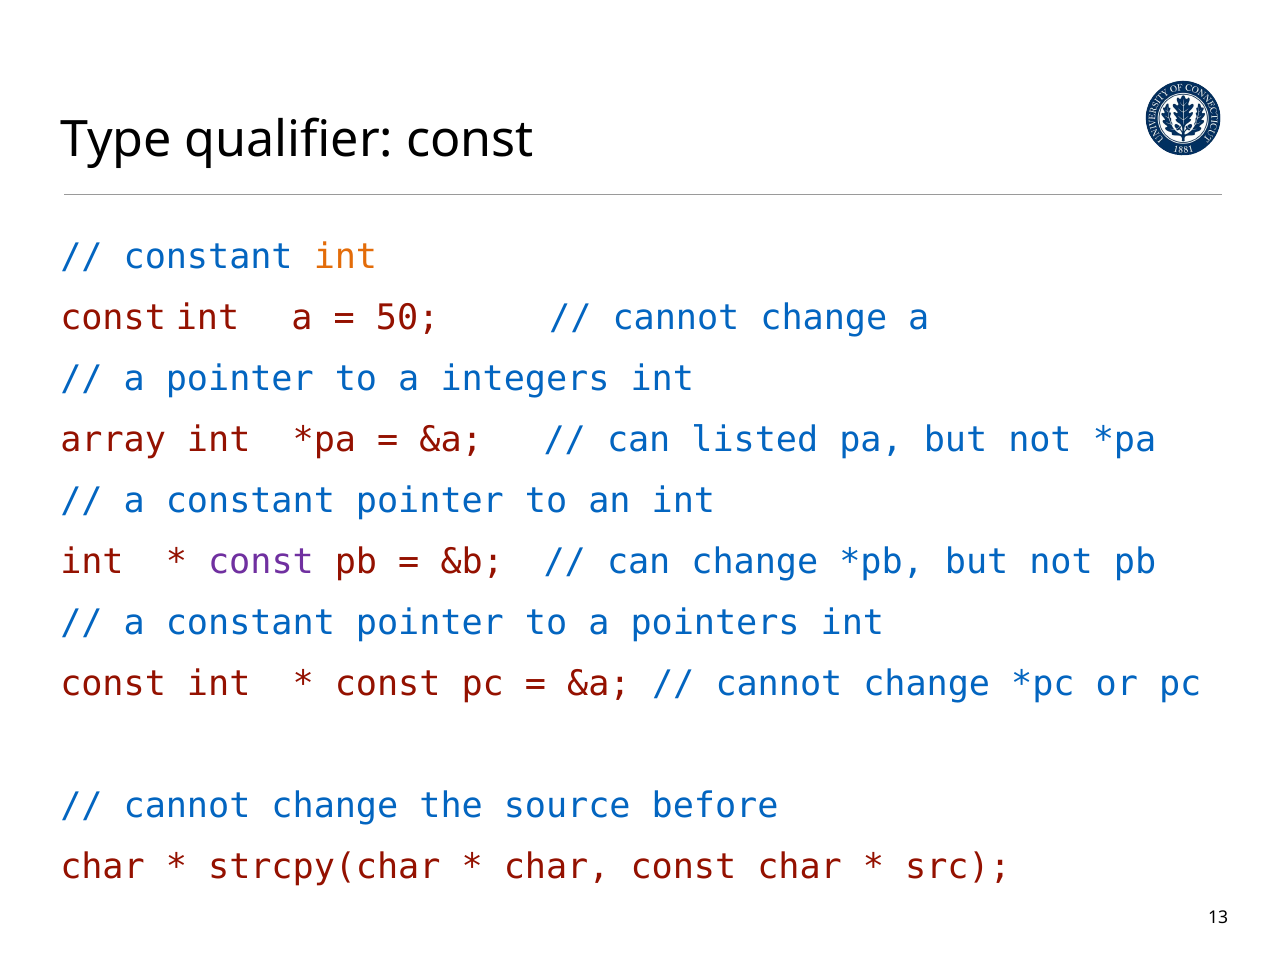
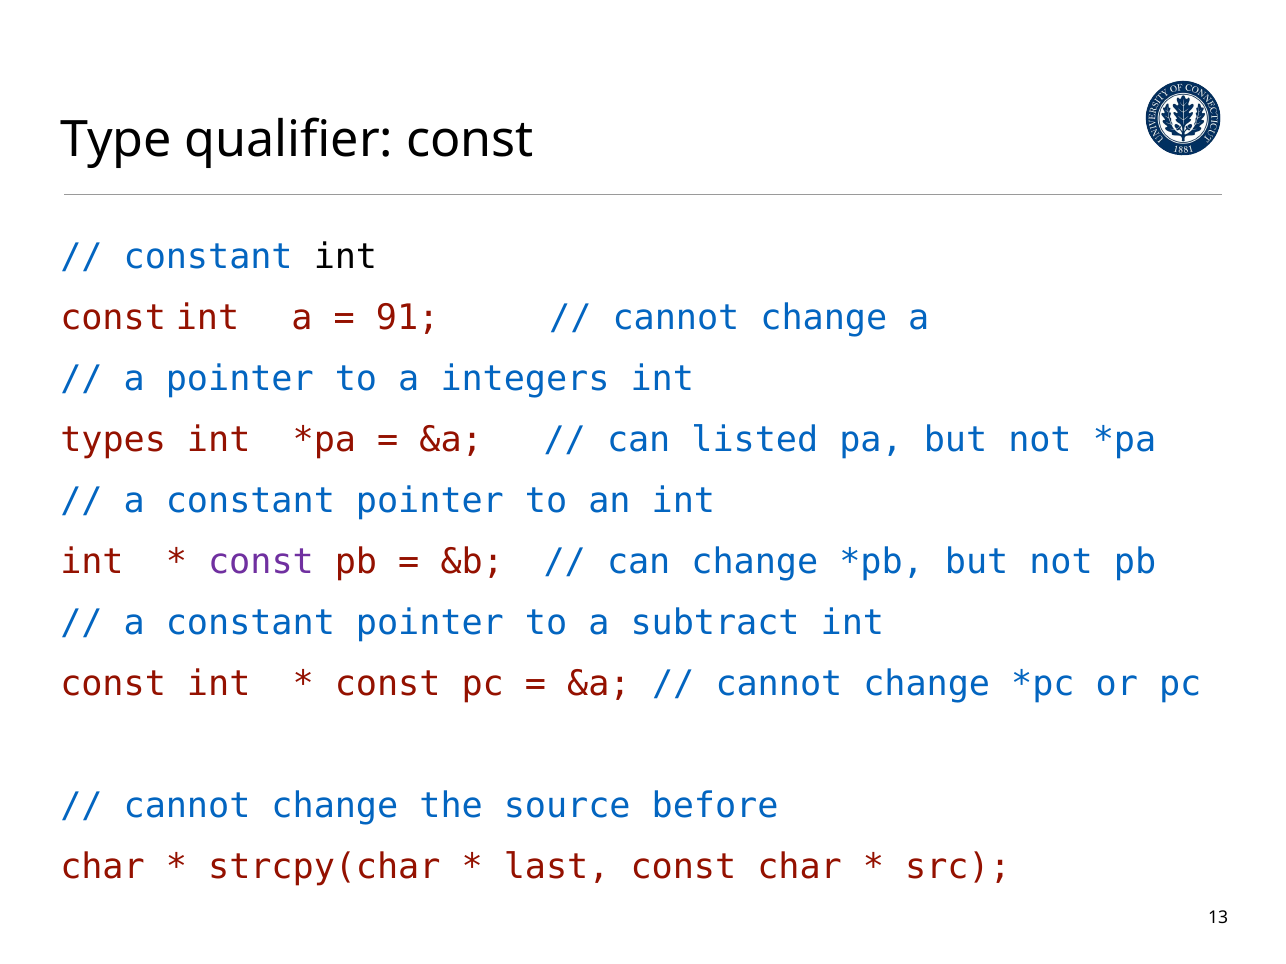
int at (345, 257) colour: orange -> black
50: 50 -> 91
array: array -> types
pointers: pointers -> subtract
char at (557, 868): char -> last
